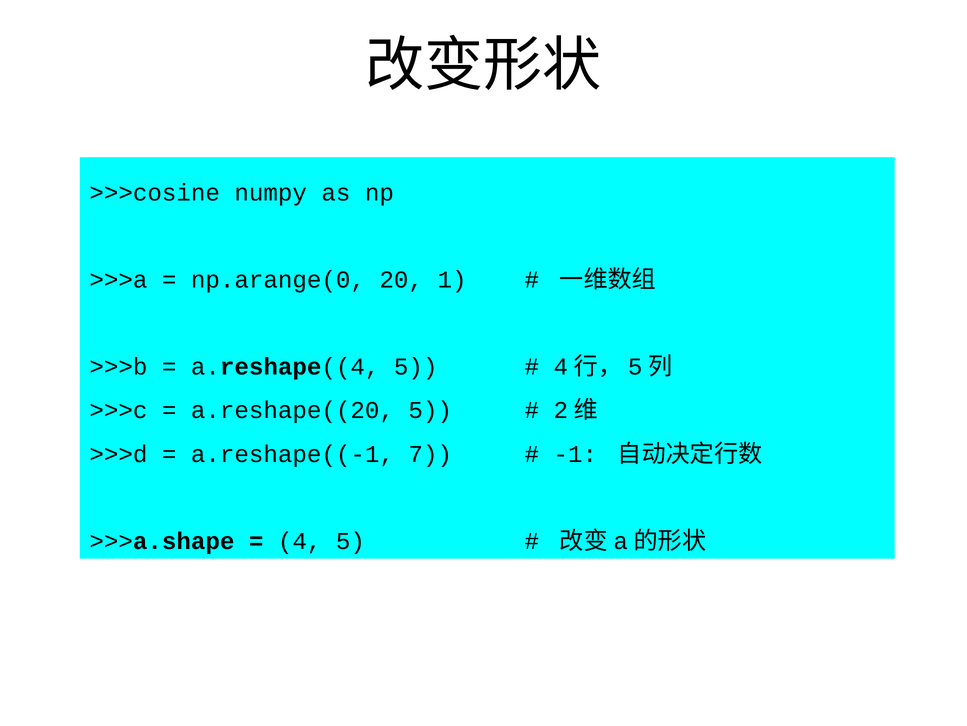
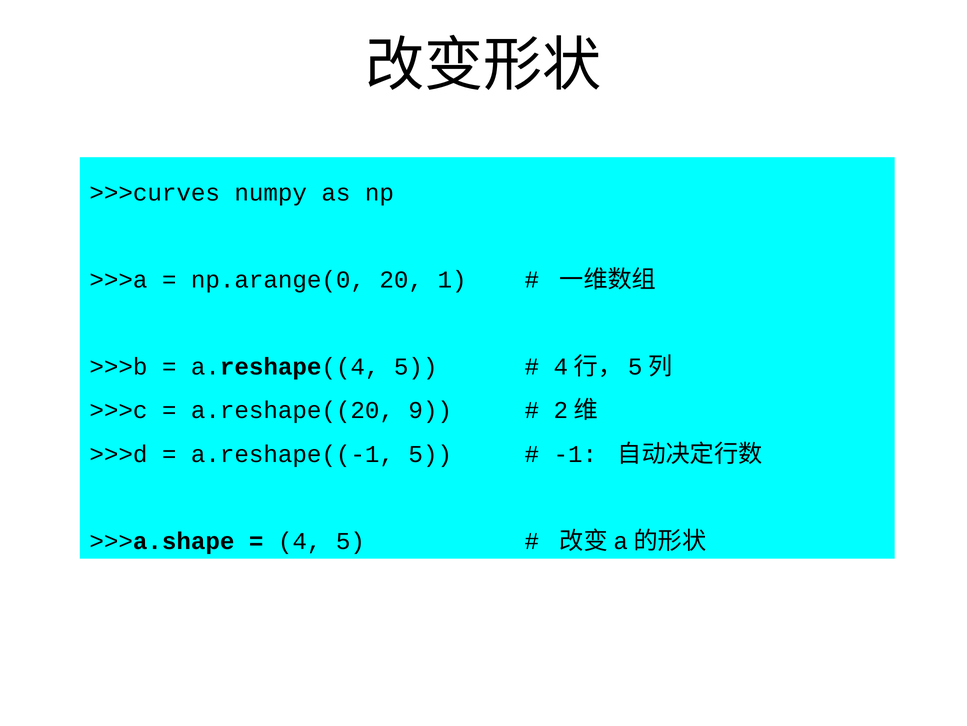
>>>cosine: >>>cosine -> >>>curves
a.reshape((20 5: 5 -> 9
a.reshape((-1 7: 7 -> 5
